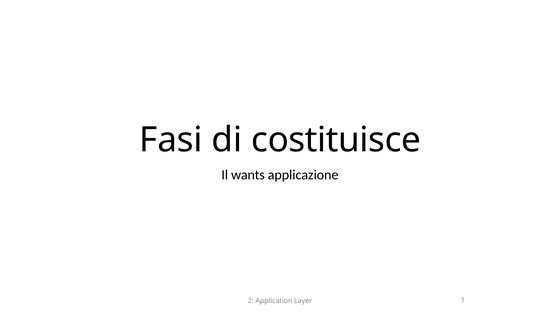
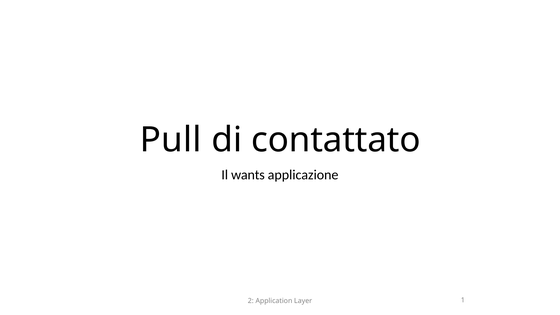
Fasi: Fasi -> Pull
costituisce: costituisce -> contattato
